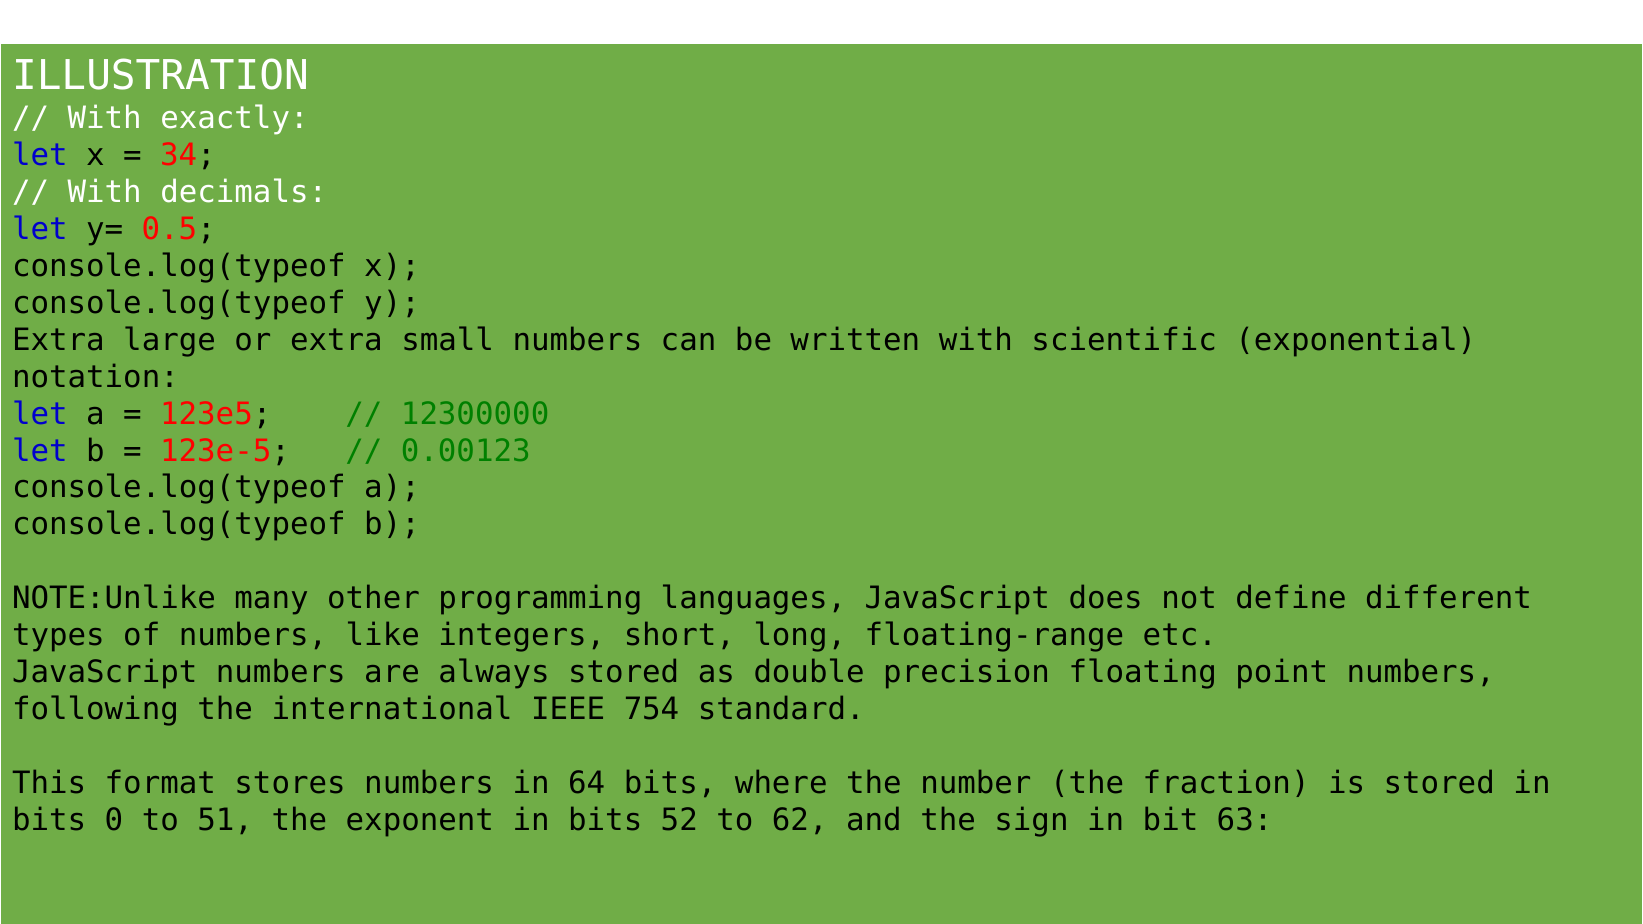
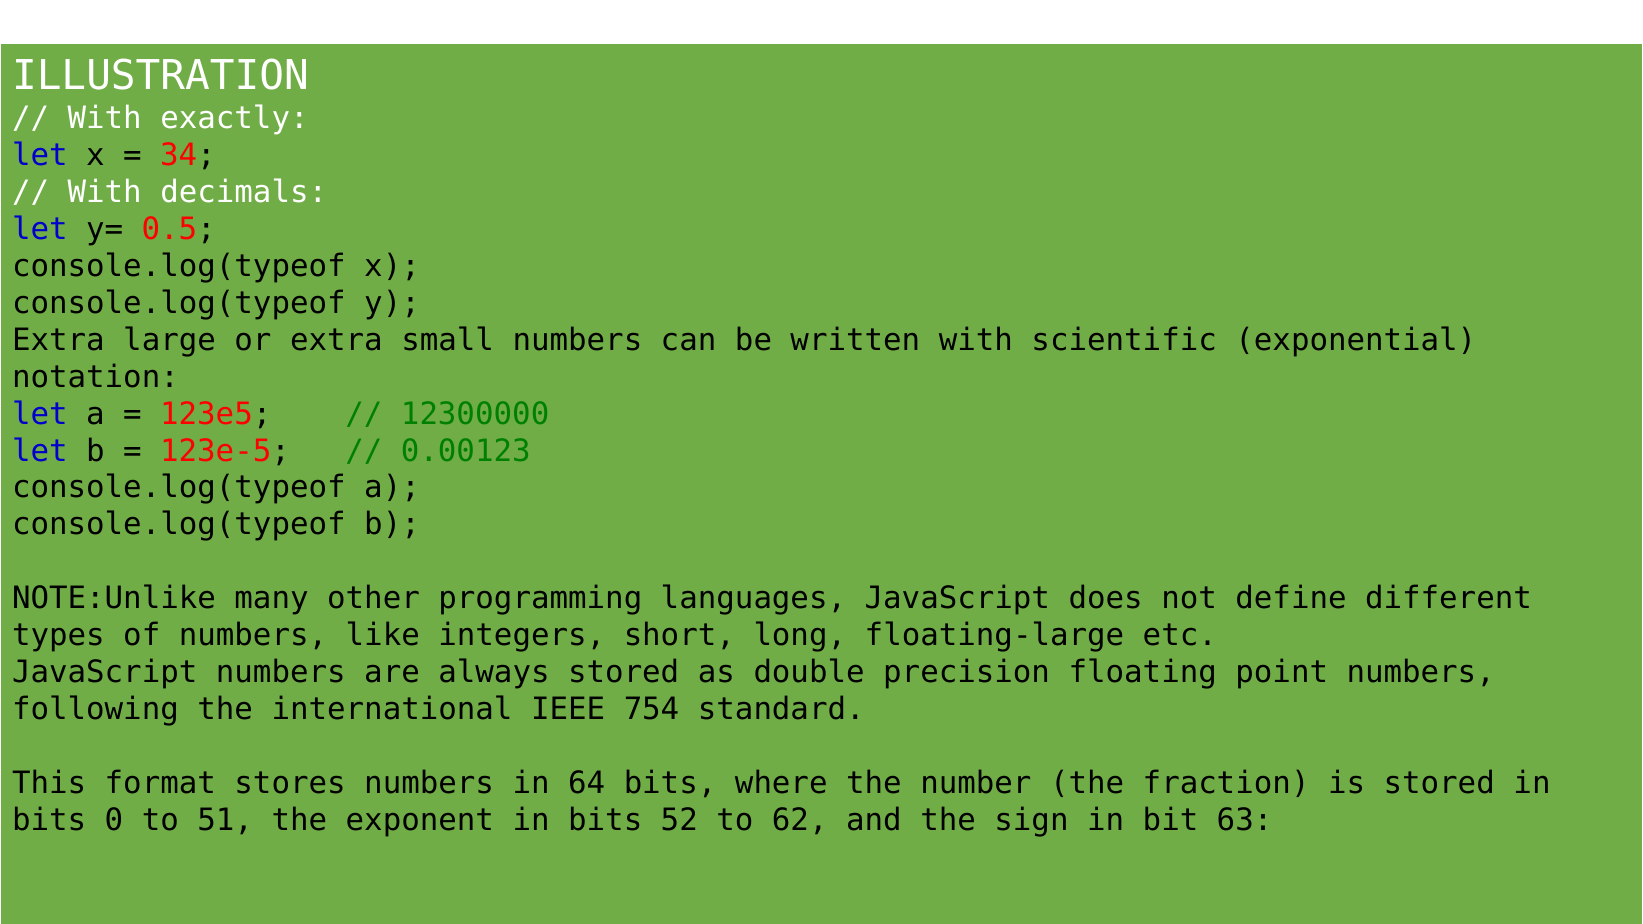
floating-range: floating-range -> floating-large
